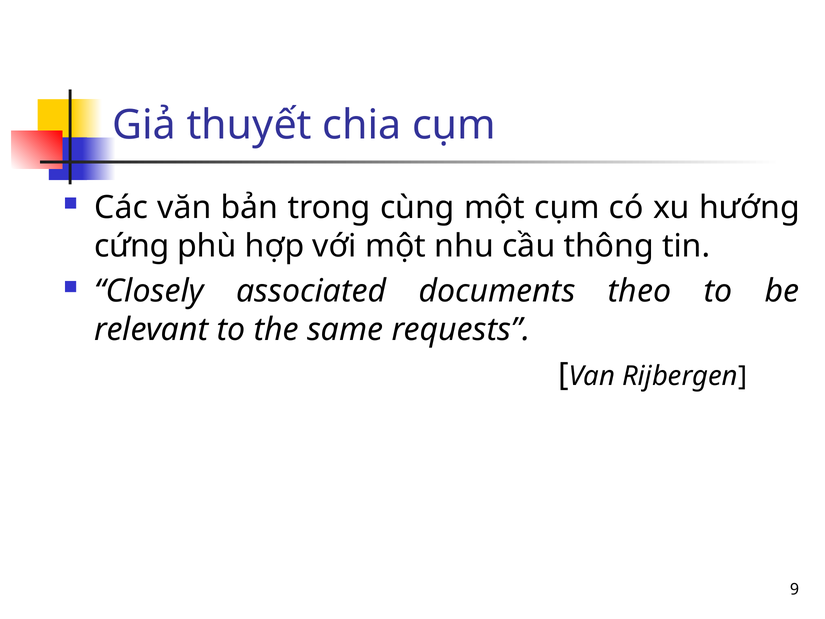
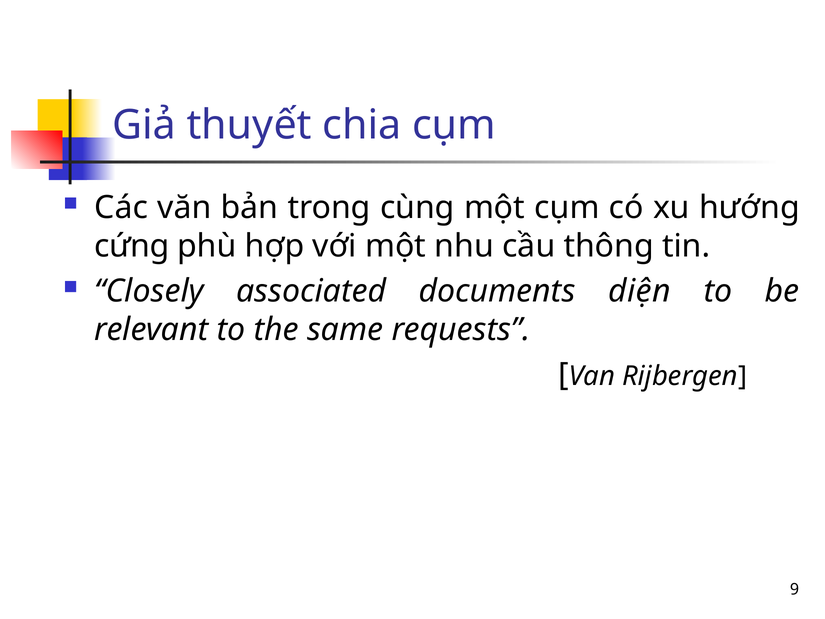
theo: theo -> diện
